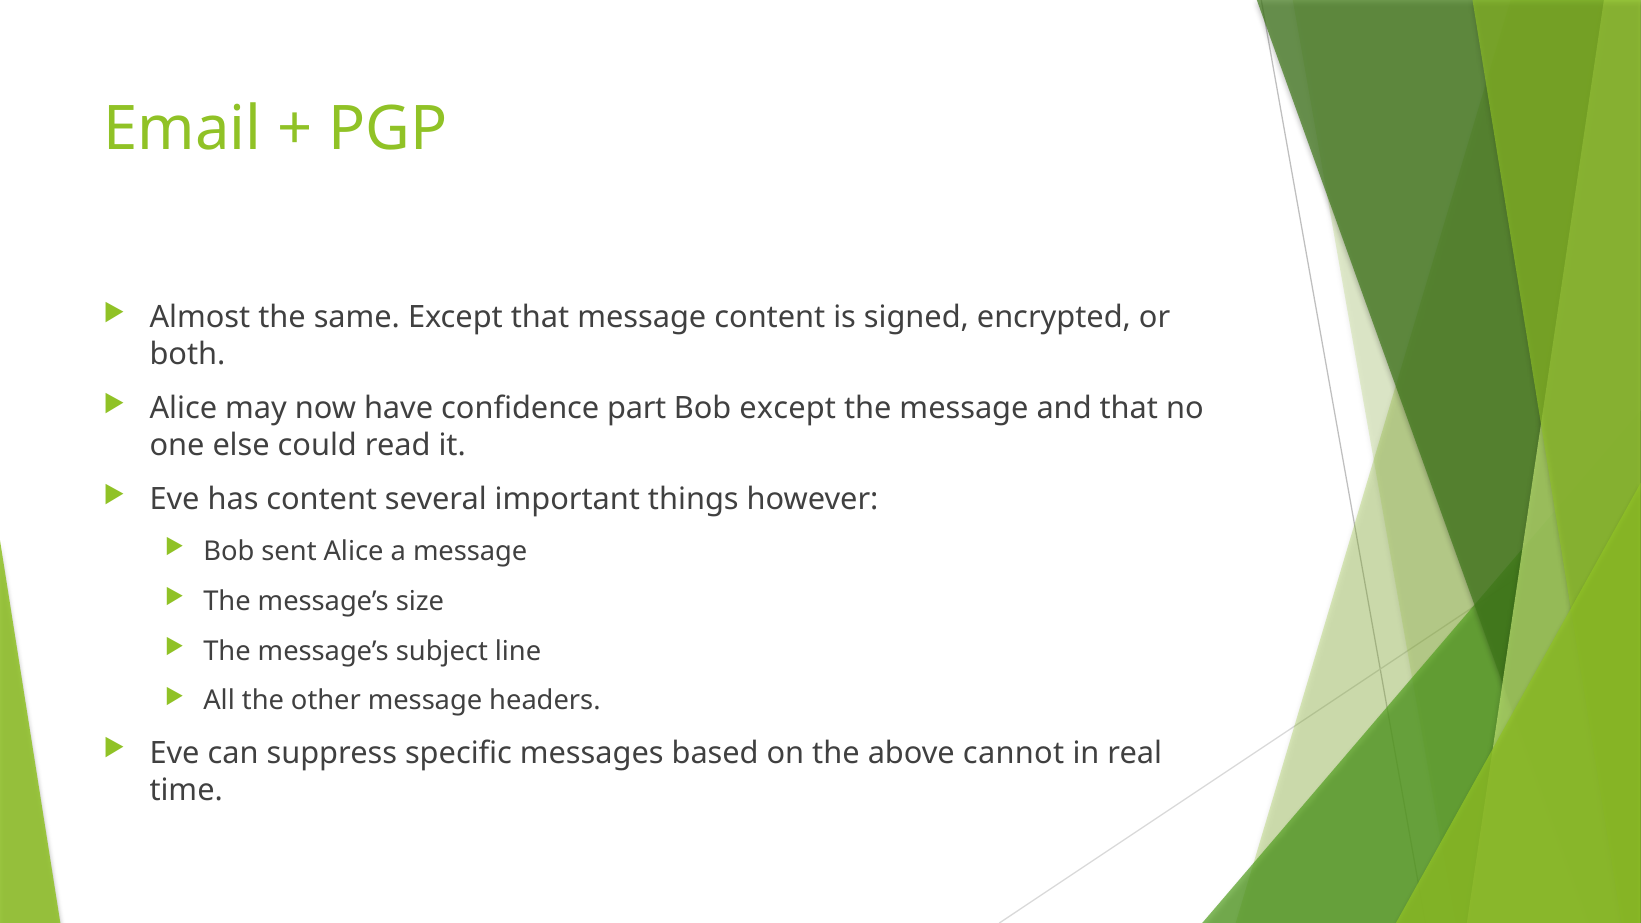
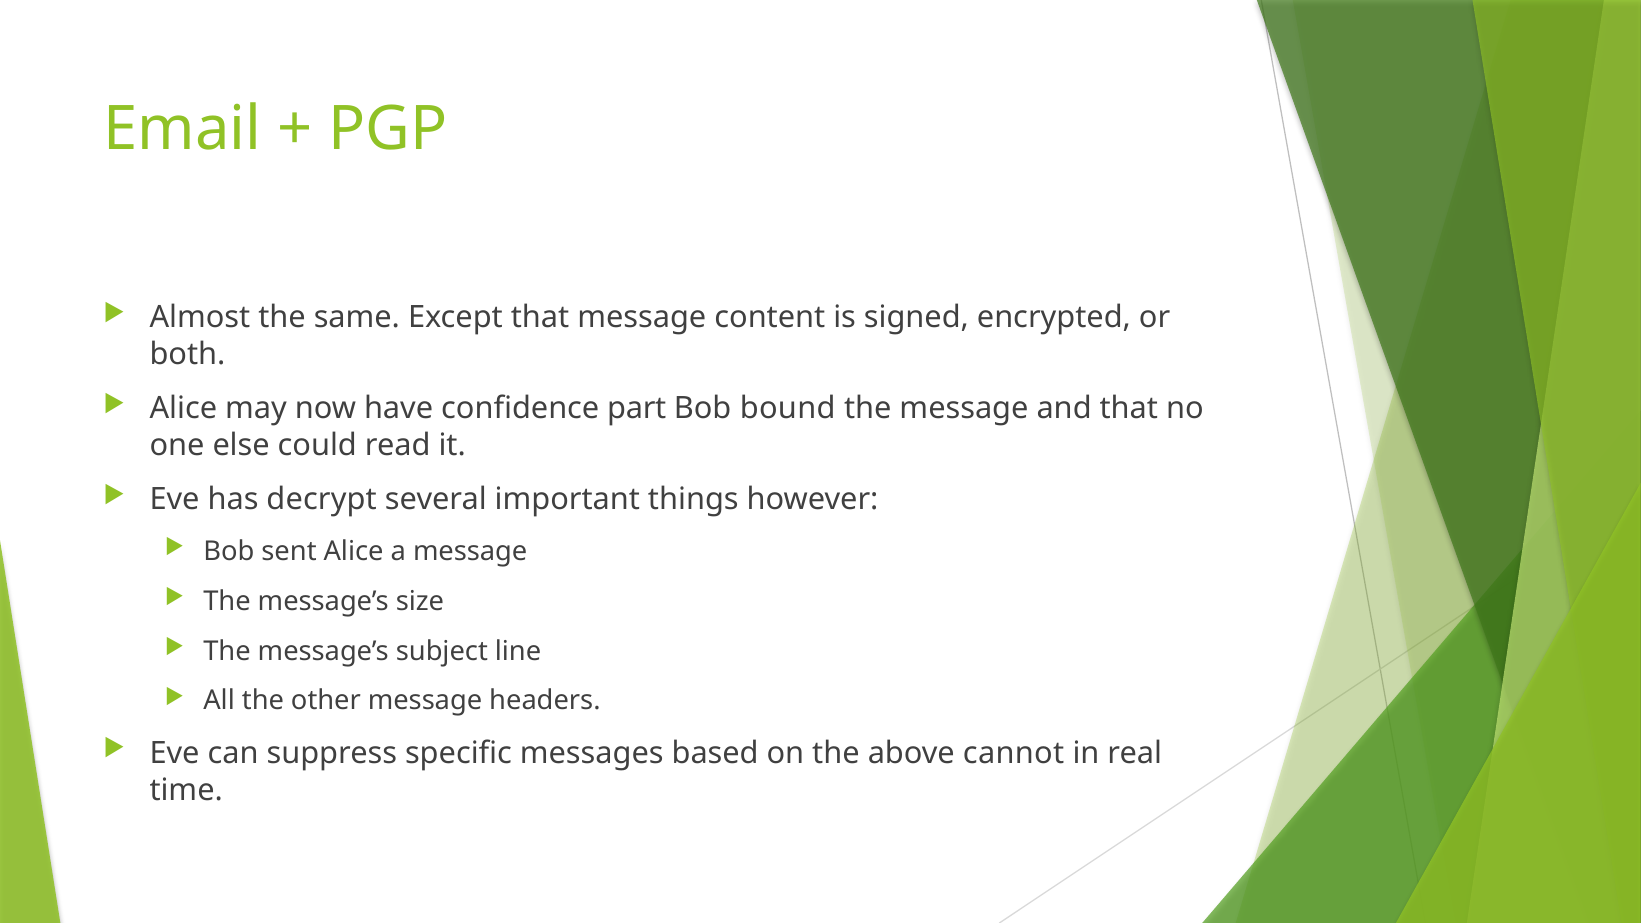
Bob except: except -> bound
has content: content -> decrypt
